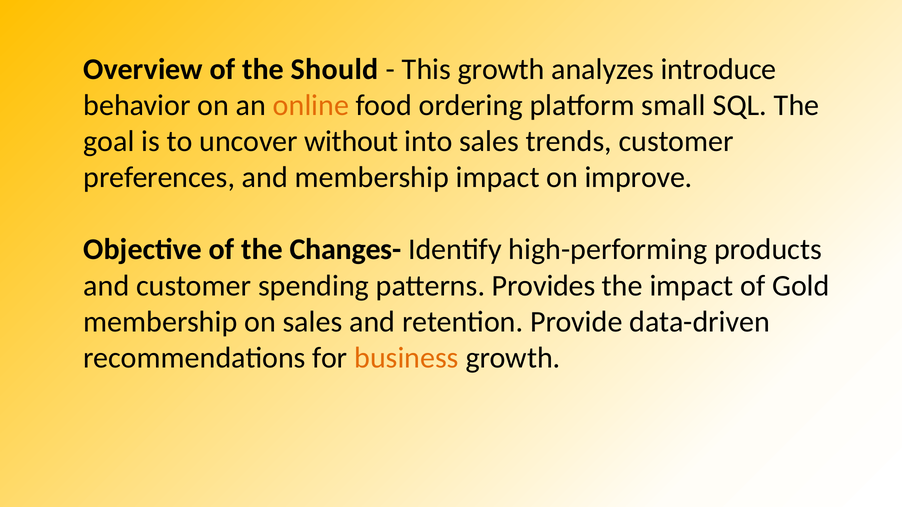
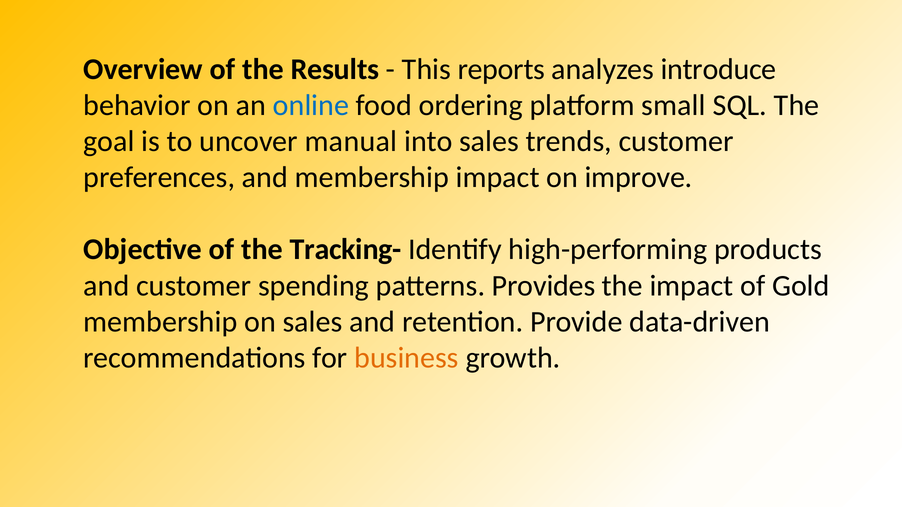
Should: Should -> Results
This growth: growth -> reports
online colour: orange -> blue
without: without -> manual
Changes-: Changes- -> Tracking-
